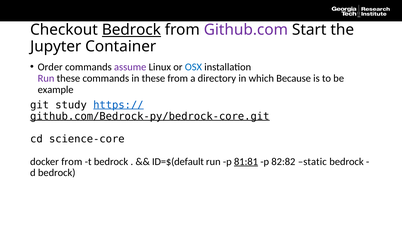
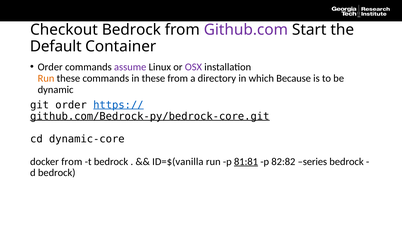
Bedrock at (131, 30) underline: present -> none
Jupyter: Jupyter -> Default
OSX colour: blue -> purple
Run at (46, 78) colour: purple -> orange
example: example -> dynamic
git study: study -> order
science-core: science-core -> dynamic-core
ID=$(default: ID=$(default -> ID=$(vanilla
static: static -> series
